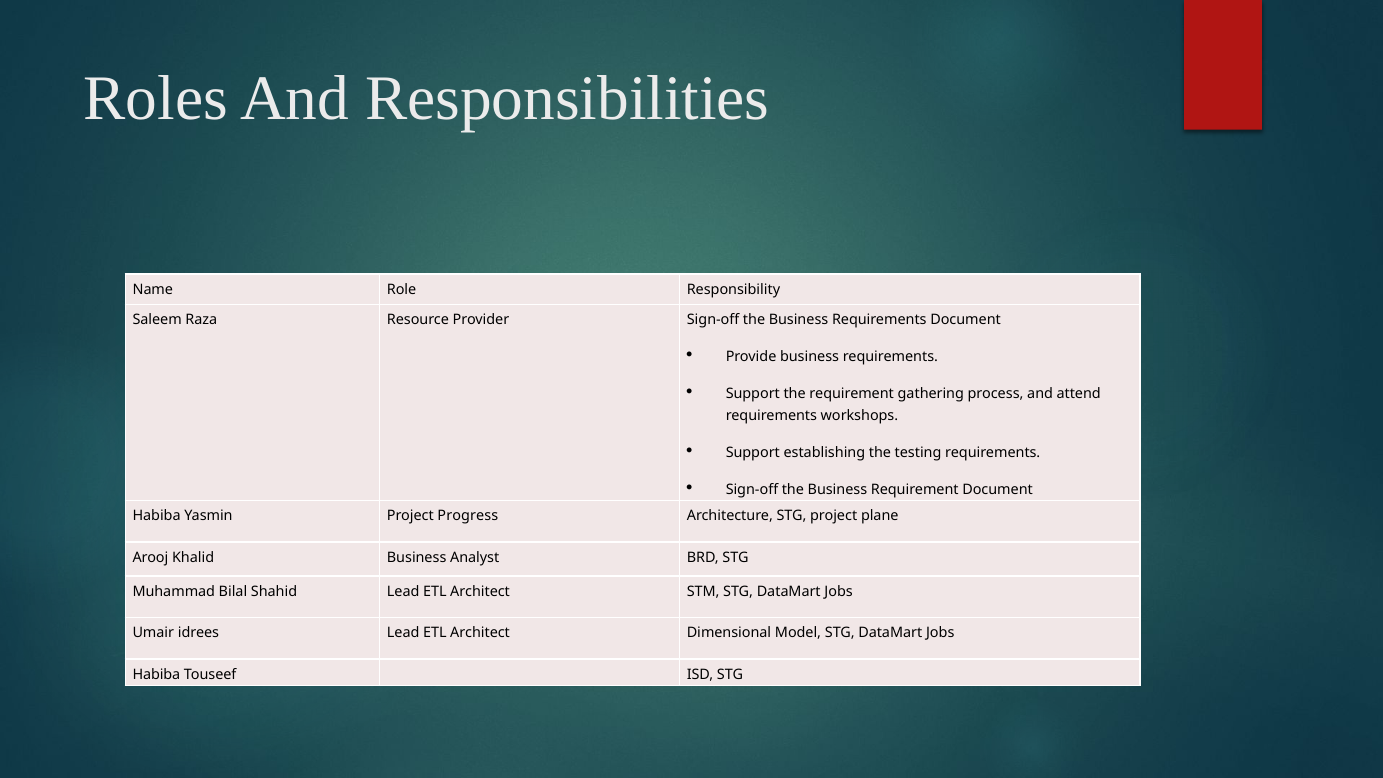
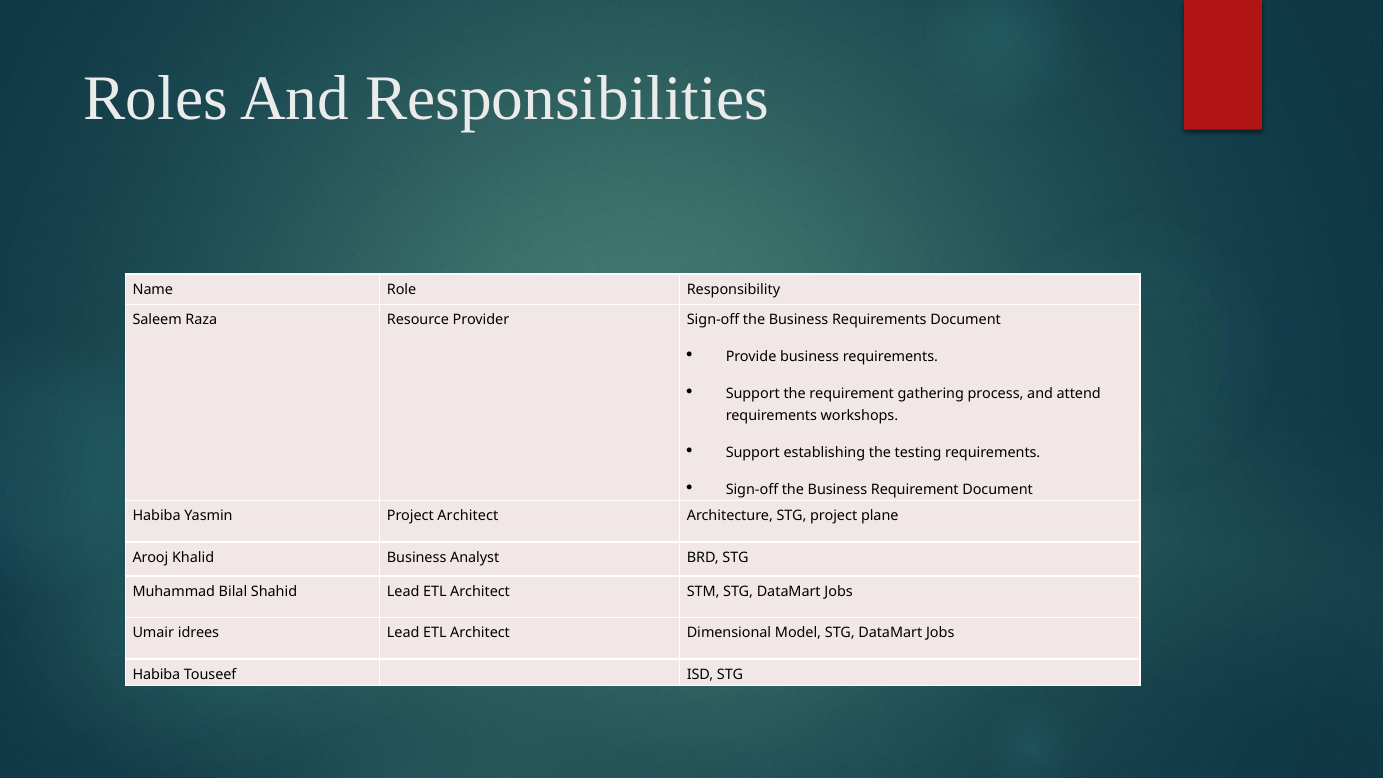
Project Progress: Progress -> Architect
